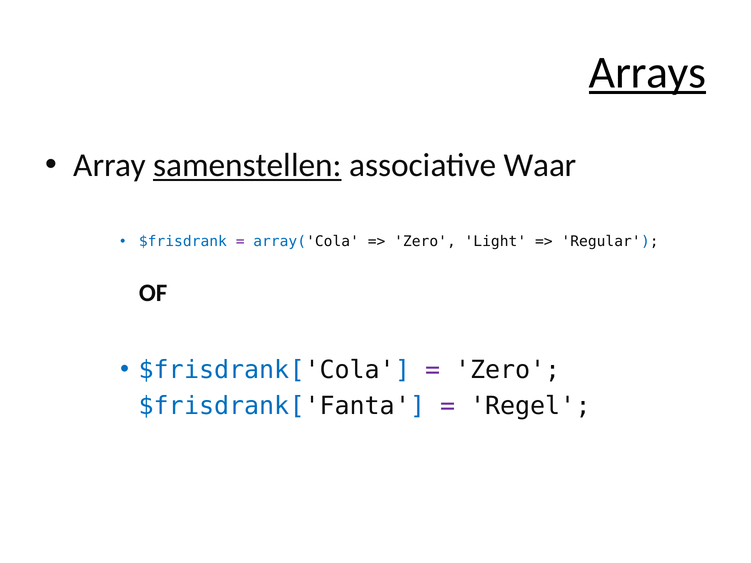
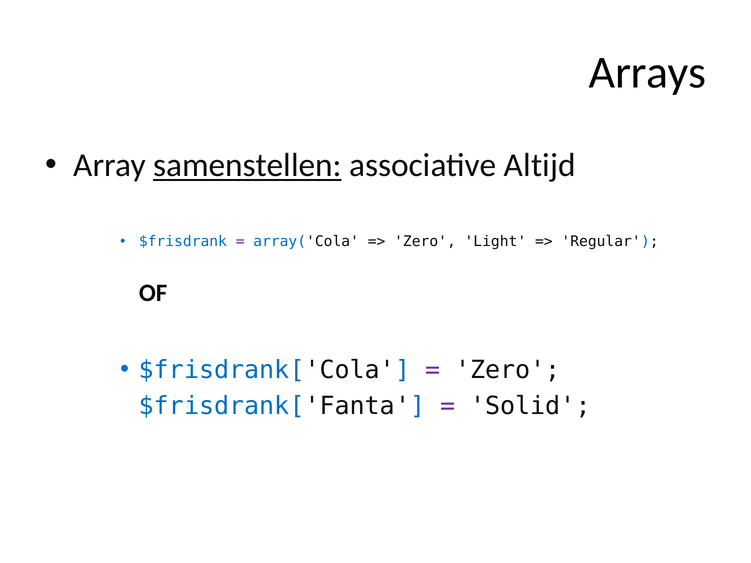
Arrays underline: present -> none
Waar: Waar -> Altijd
Regel: Regel -> Solid
